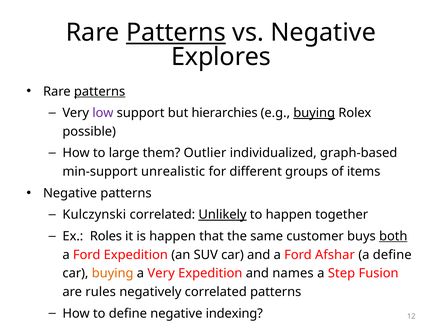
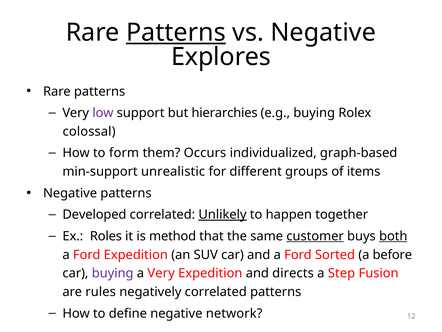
patterns at (100, 91) underline: present -> none
buying at (314, 113) underline: present -> none
possible: possible -> colossal
large: large -> form
Outlier: Outlier -> Occurs
Kulczynski: Kulczynski -> Developed
is happen: happen -> method
customer underline: none -> present
Afshar: Afshar -> Sorted
a define: define -> before
buying at (113, 273) colour: orange -> purple
names: names -> directs
indexing: indexing -> network
